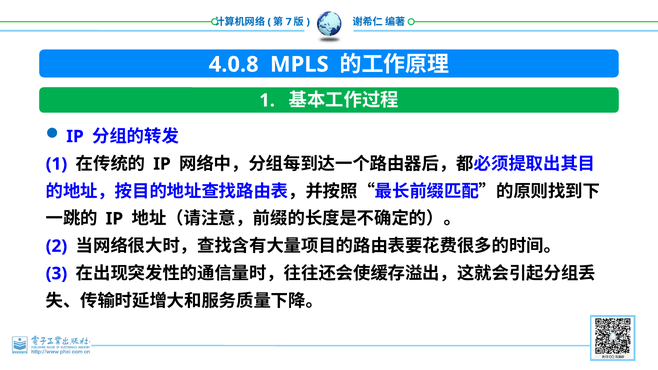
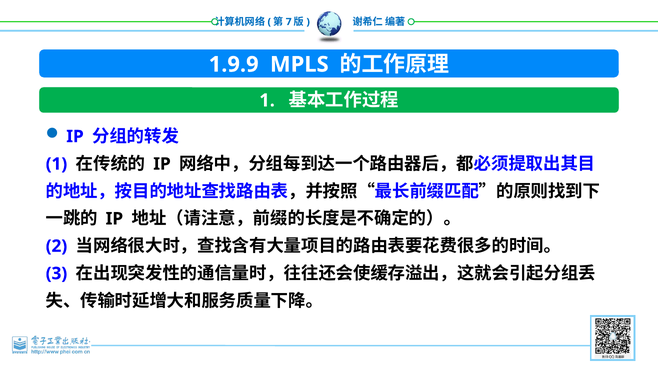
4.0.8: 4.0.8 -> 1.9.9
